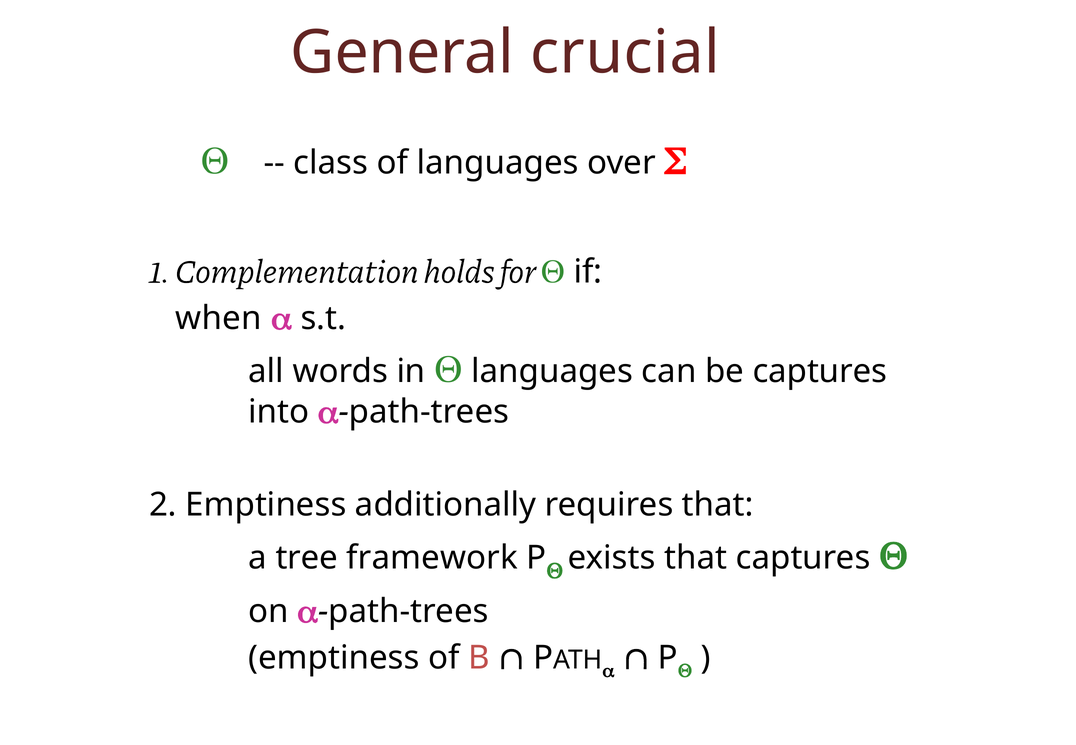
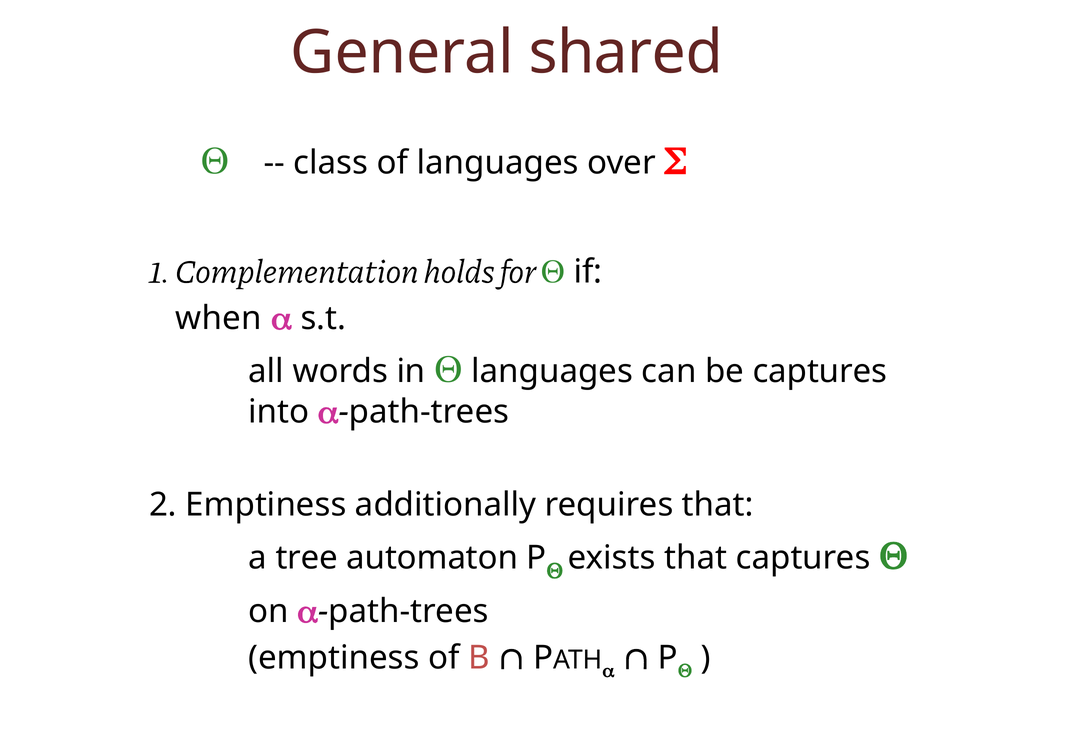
crucial: crucial -> shared
framework: framework -> automaton
